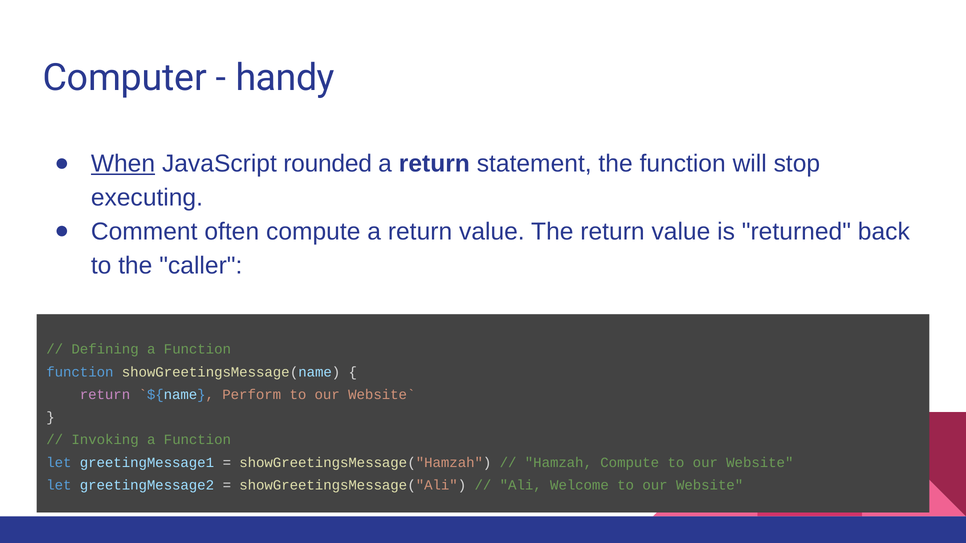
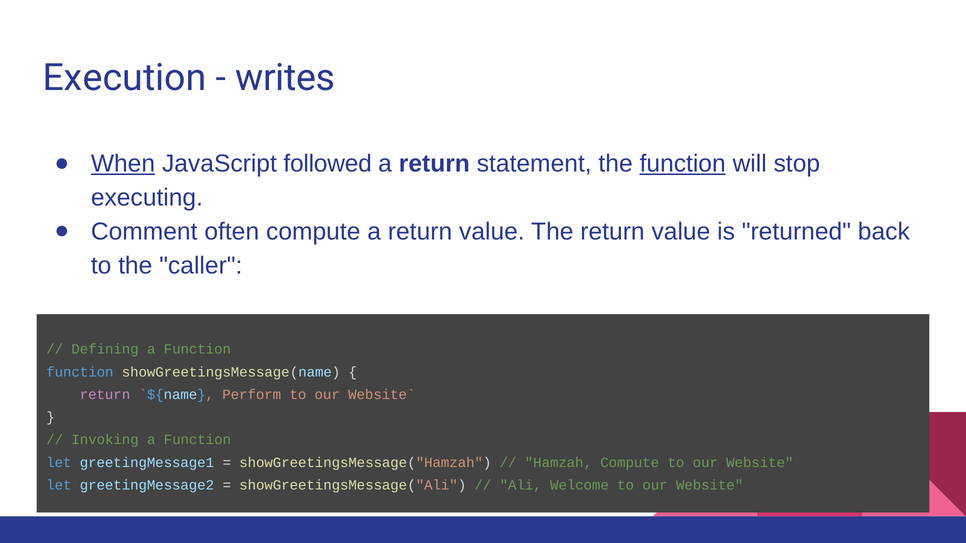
Computer: Computer -> Execution
handy: handy -> writes
rounded: rounded -> followed
function at (683, 164) underline: none -> present
